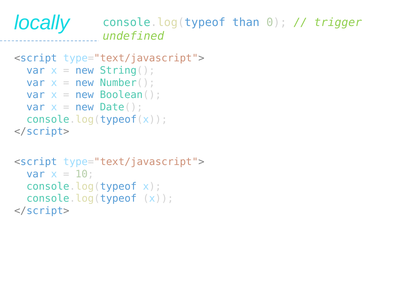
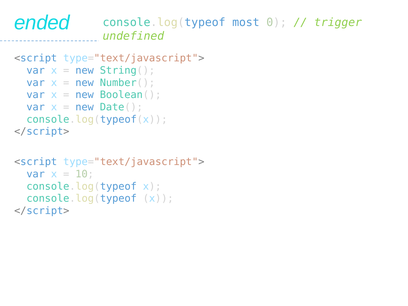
locally: locally -> ended
than: than -> most
